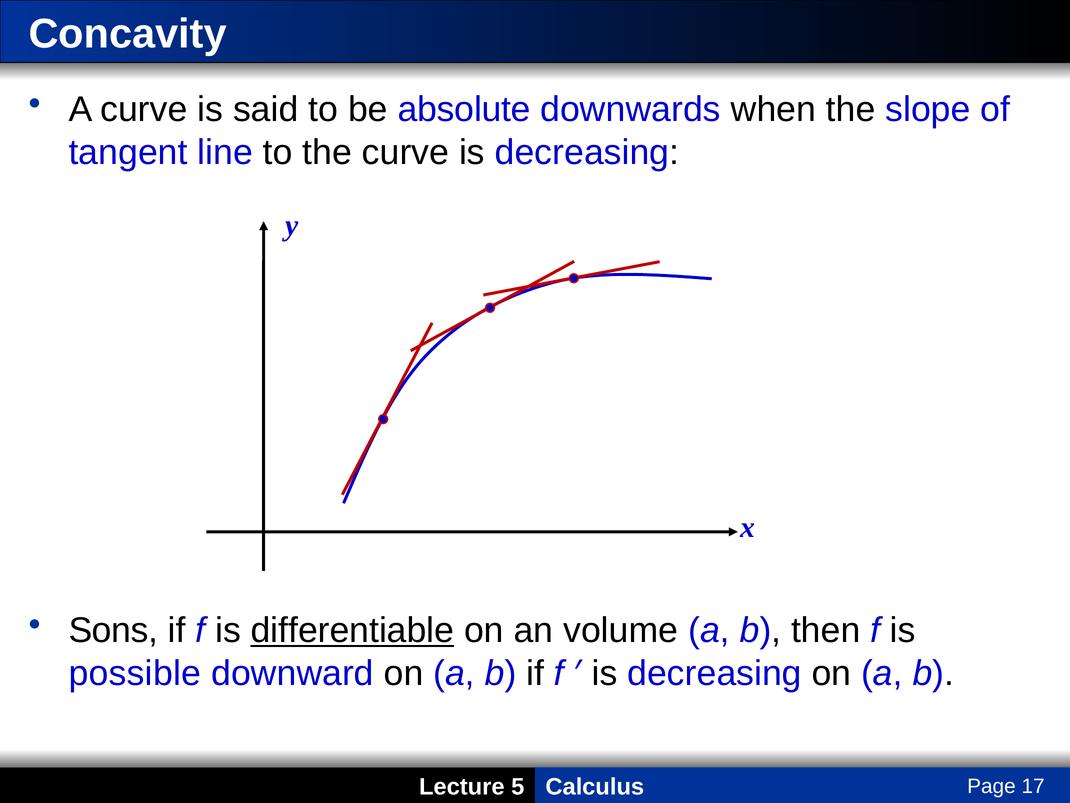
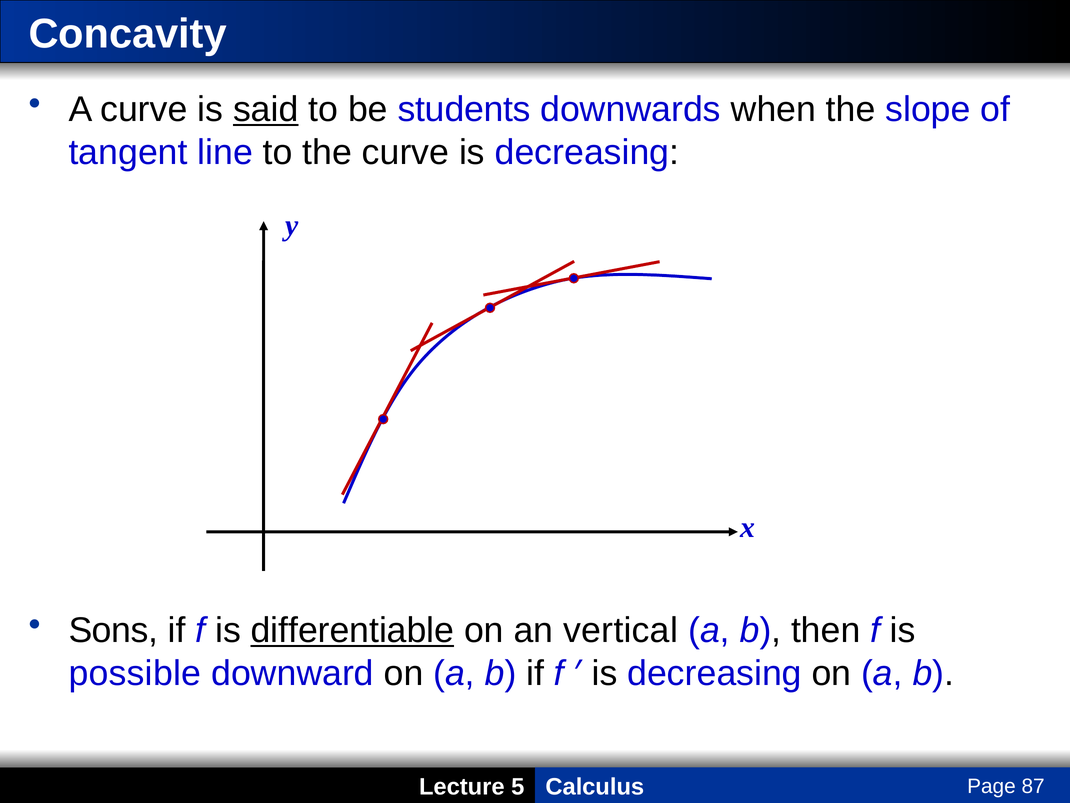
said underline: none -> present
absolute: absolute -> students
volume: volume -> vertical
17: 17 -> 87
